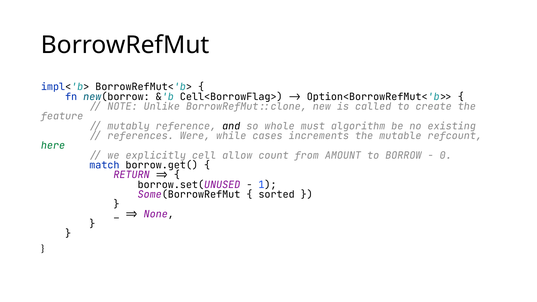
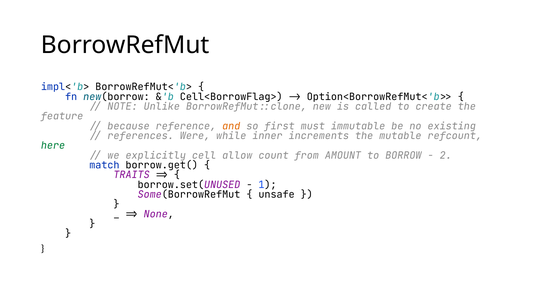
mutably: mutably -> because
and colour: black -> orange
whole: whole -> first
algorithm: algorithm -> immutable
cases: cases -> inner
0: 0 -> 2
RETURN: RETURN -> TRAITS
sorted: sorted -> unsafe
